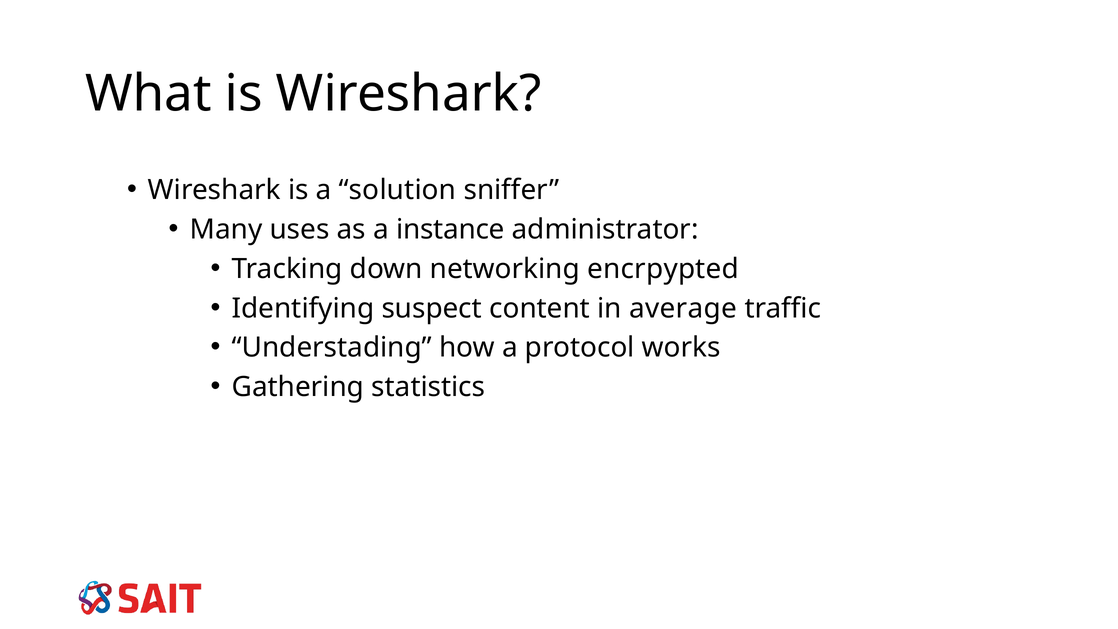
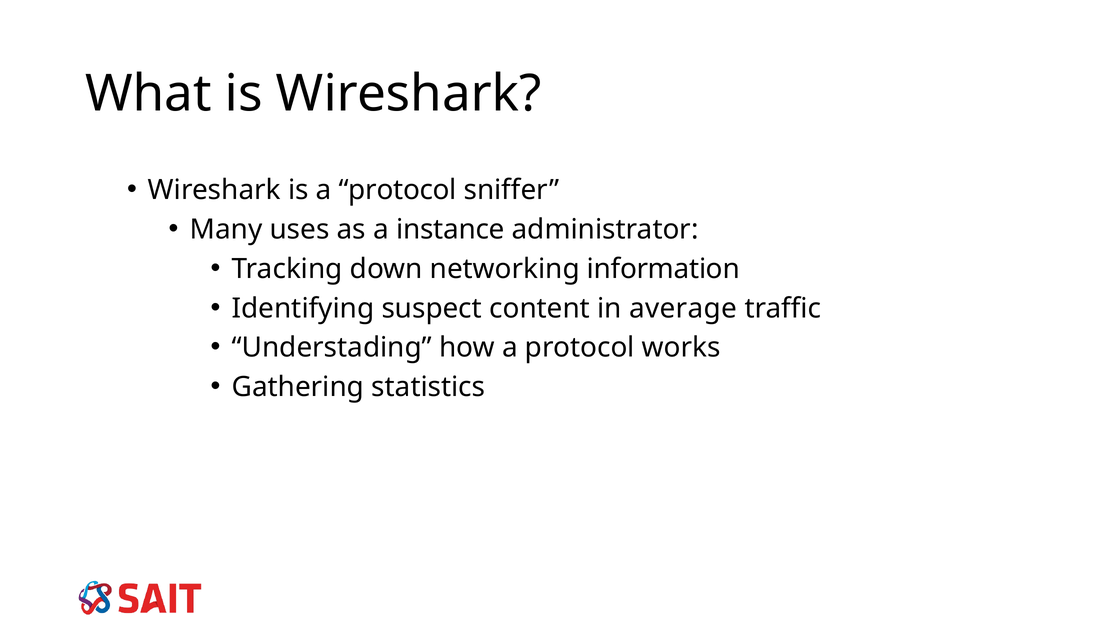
is a solution: solution -> protocol
encrpypted: encrpypted -> information
